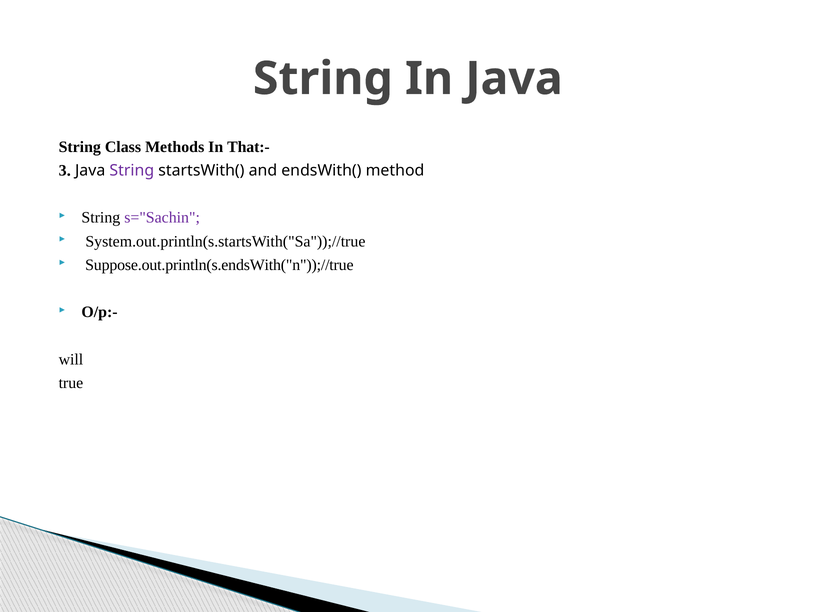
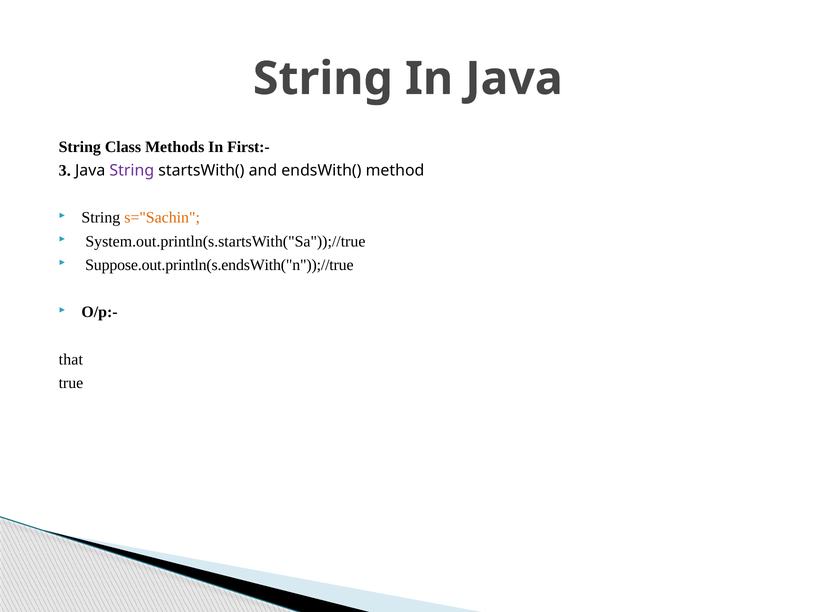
That:-: That:- -> First:-
s="Sachin colour: purple -> orange
will: will -> that
